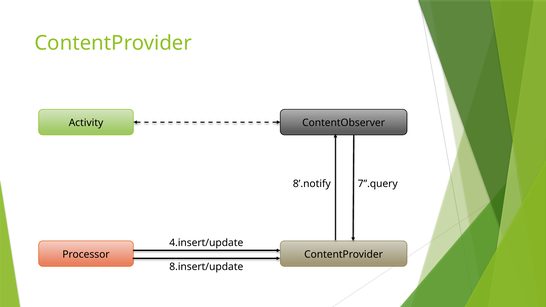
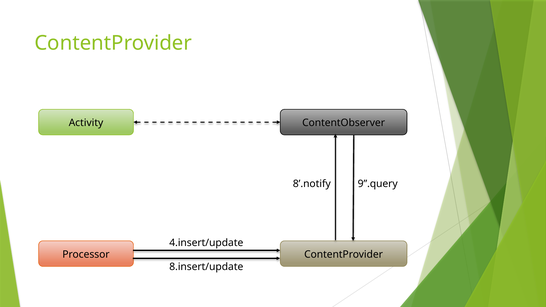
7’’.query: 7’’.query -> 9’’.query
